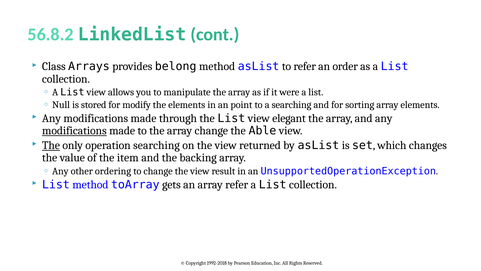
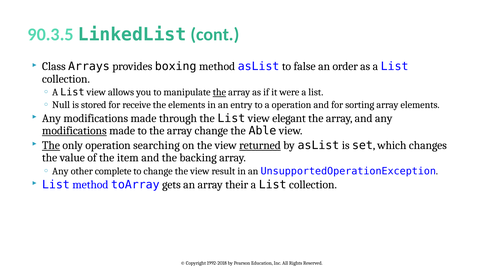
56.8.2: 56.8.2 -> 90.3.5
belong: belong -> boxing
to refer: refer -> false
the at (219, 92) underline: none -> present
modify: modify -> receive
point: point -> entry
a searching: searching -> operation
returned underline: none -> present
ordering: ordering -> complete
array refer: refer -> their
